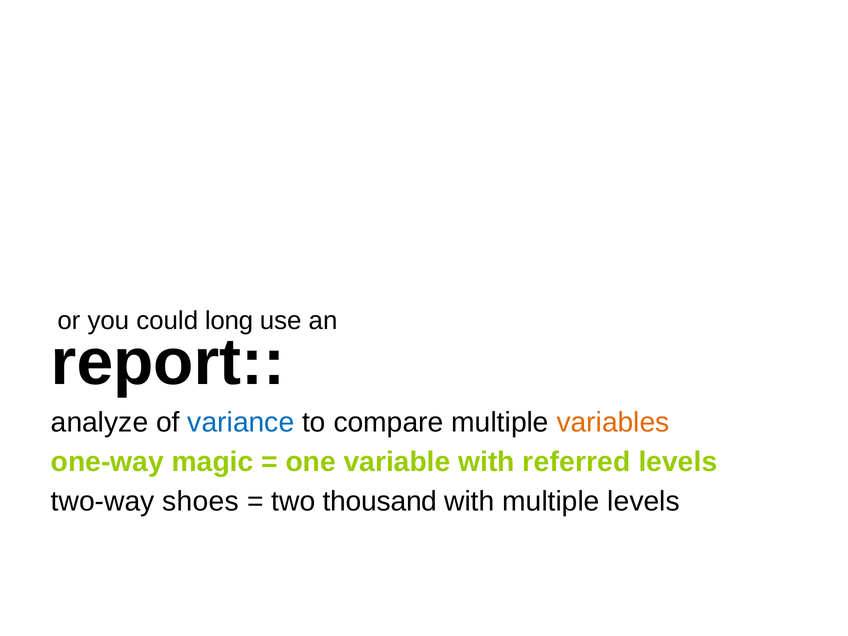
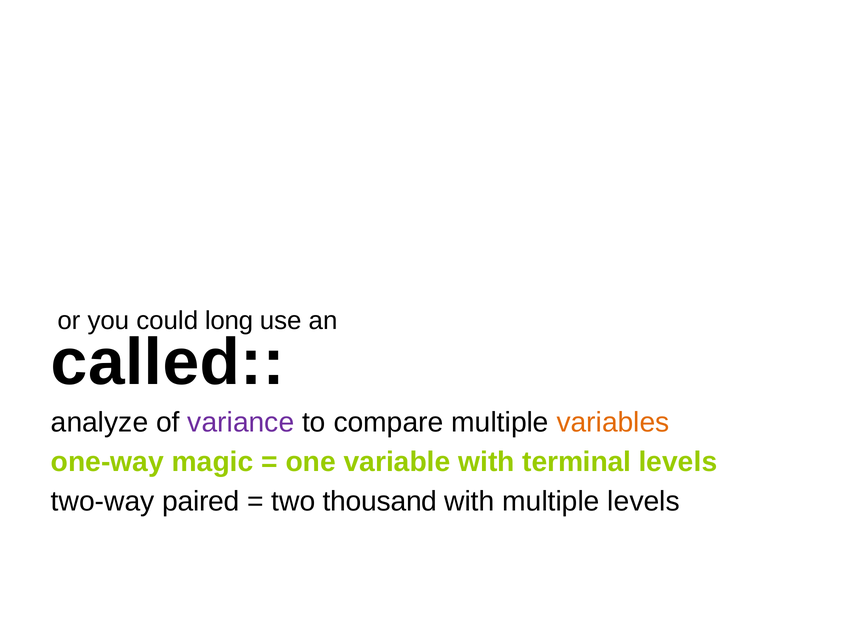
report: report -> called
variance colour: blue -> purple
referred: referred -> terminal
shoes: shoes -> paired
